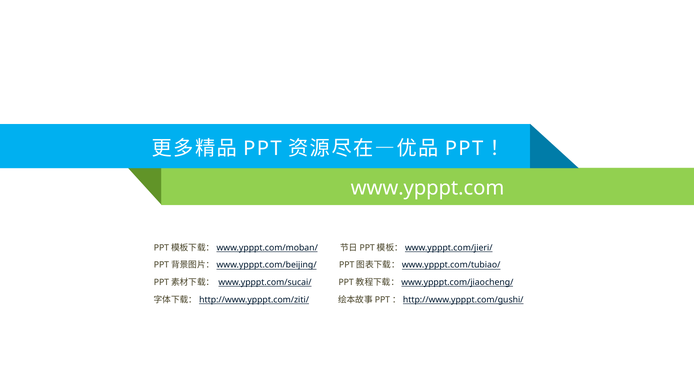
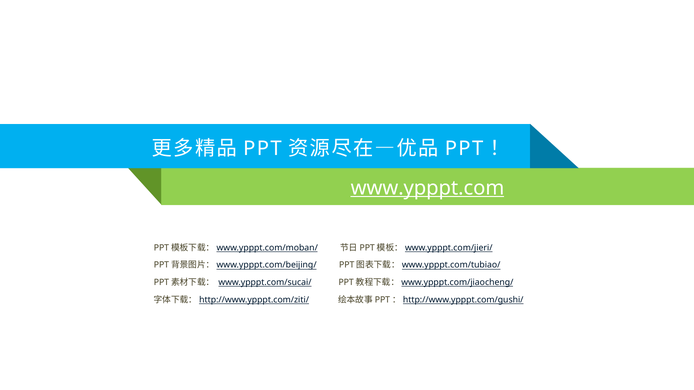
www.ypppt.com underline: none -> present
